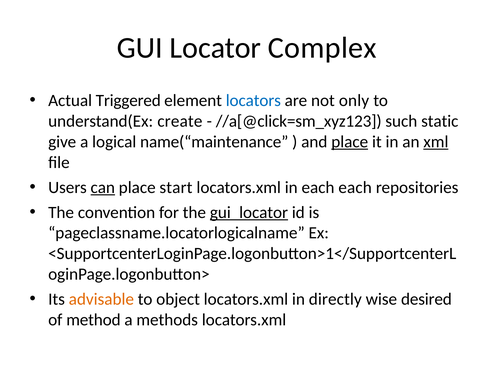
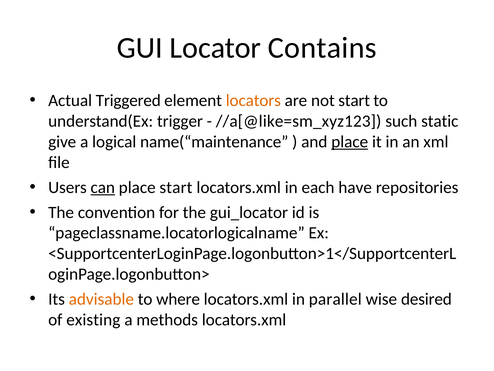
Complex: Complex -> Contains
locators colour: blue -> orange
not only: only -> start
create: create -> trigger
//a[@click=sm_xyz123: //a[@click=sm_xyz123 -> //a[@like=sm_xyz123
xml underline: present -> none
each each: each -> have
gui_locator underline: present -> none
object: object -> where
directly: directly -> parallel
method: method -> existing
